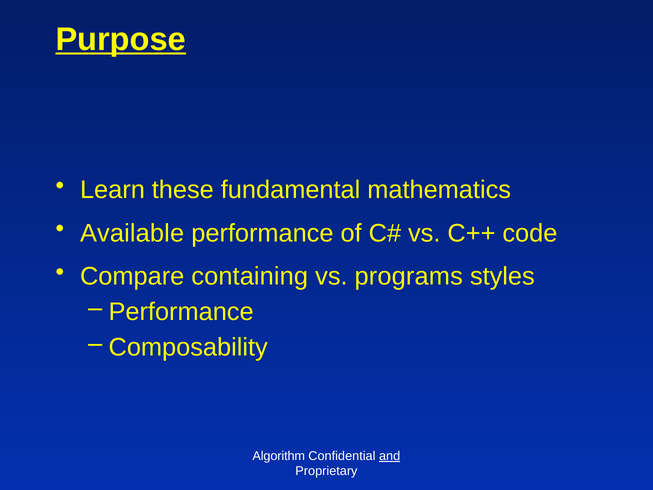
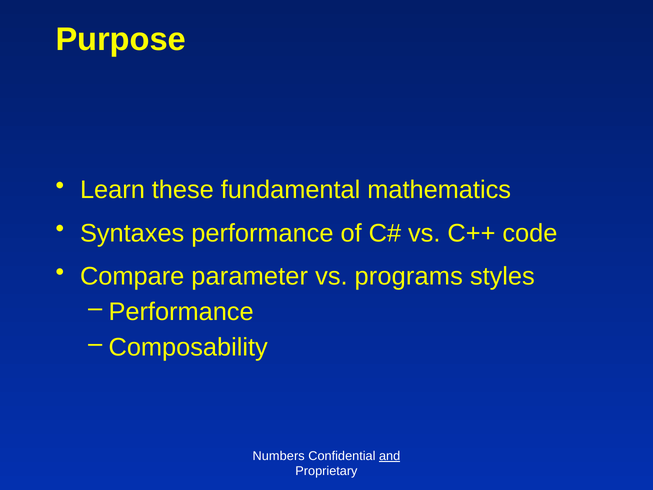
Purpose underline: present -> none
Available: Available -> Syntaxes
containing: containing -> parameter
Algorithm: Algorithm -> Numbers
